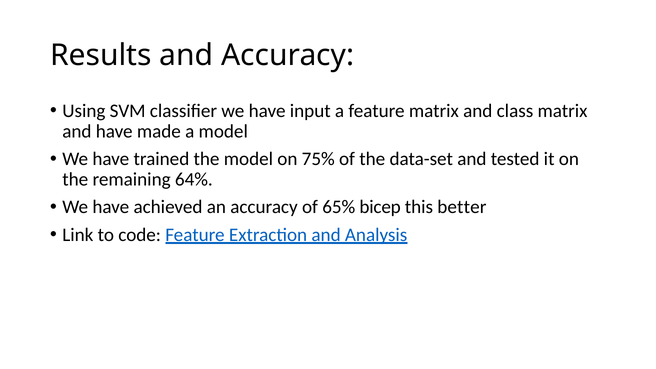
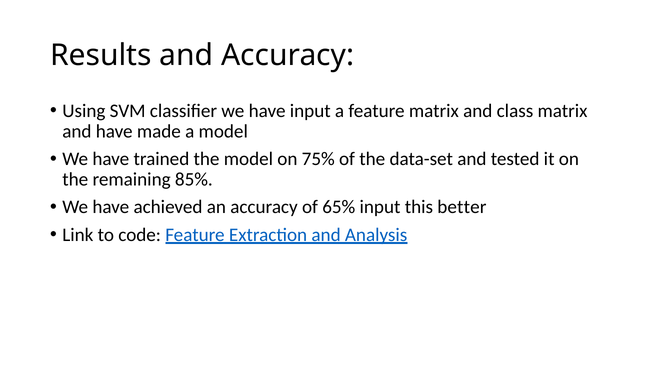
64%: 64% -> 85%
65% bicep: bicep -> input
